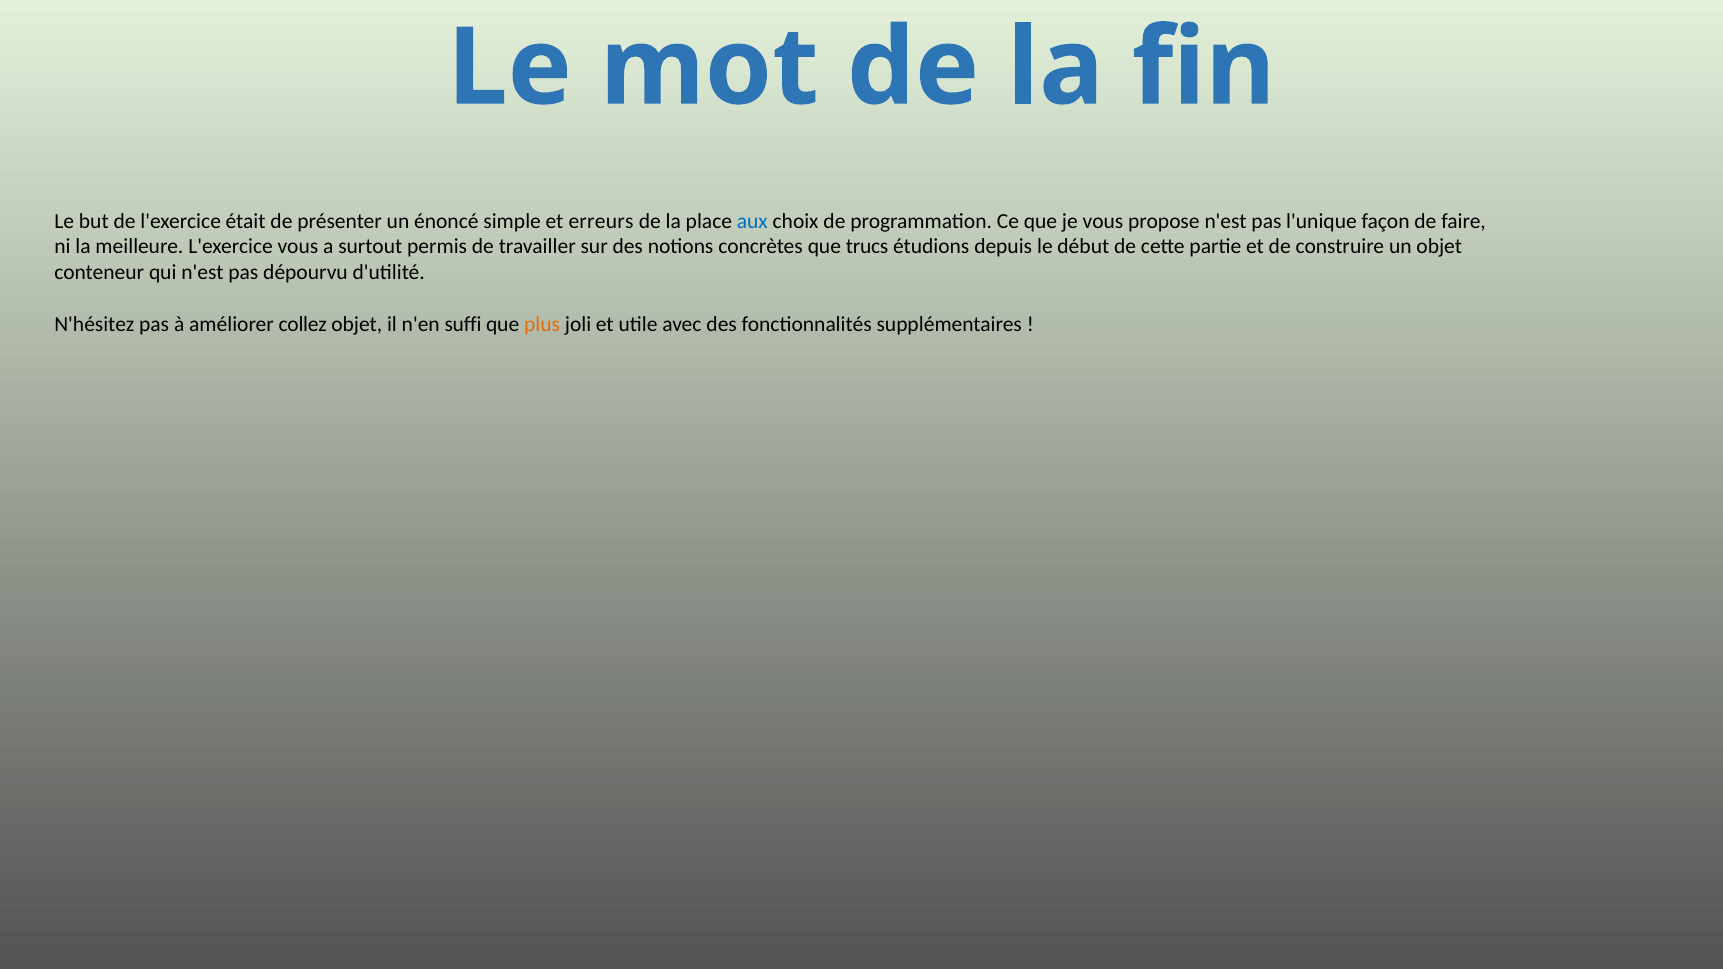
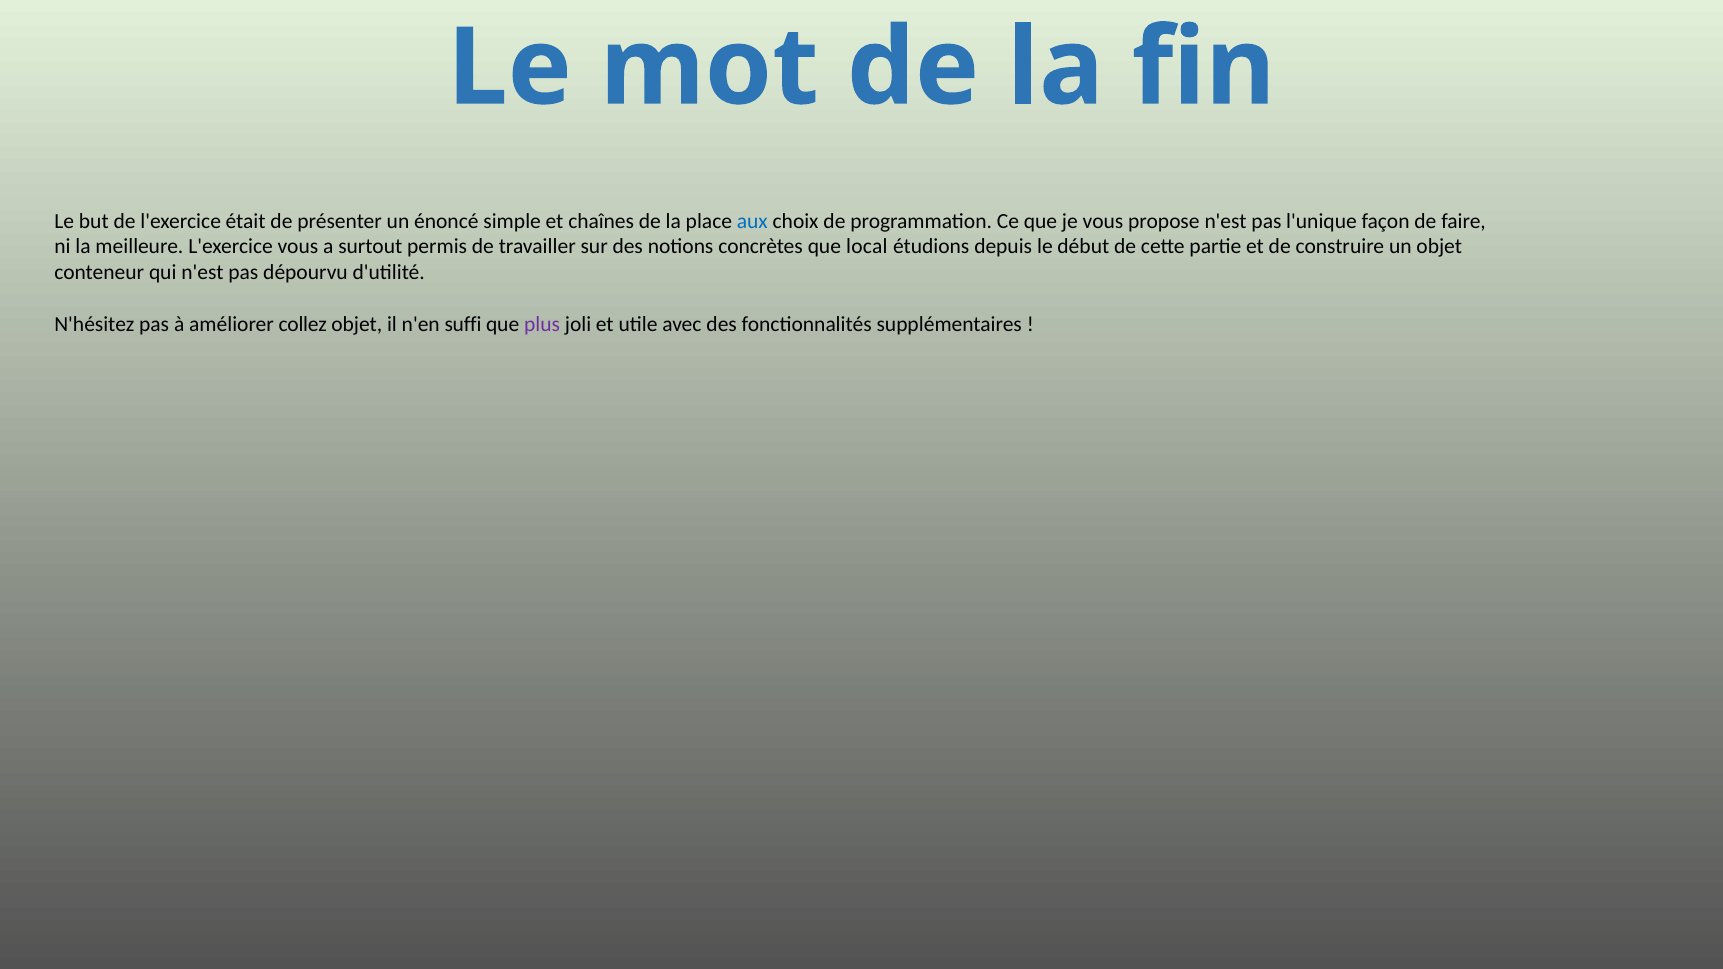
erreurs: erreurs -> chaînes
trucs: trucs -> local
plus colour: orange -> purple
